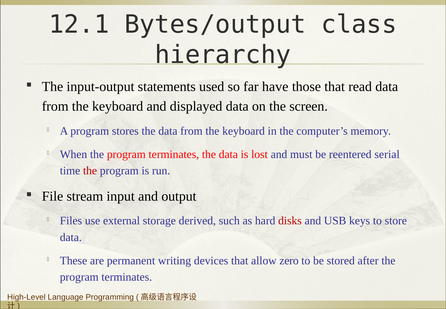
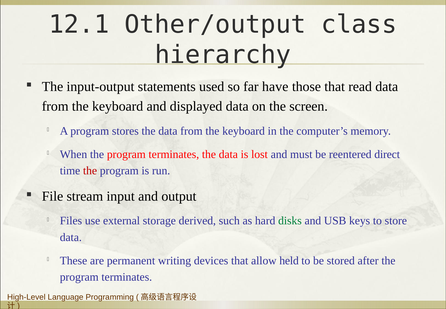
Bytes/output: Bytes/output -> Other/output
serial: serial -> direct
disks colour: red -> green
zero: zero -> held
